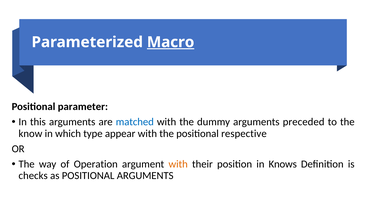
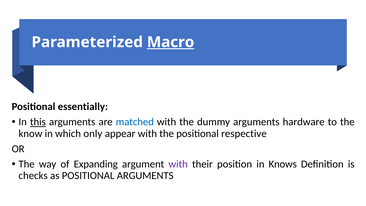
parameter: parameter -> essentially
this underline: none -> present
preceded: preceded -> hardware
type: type -> only
Operation: Operation -> Expanding
with at (178, 164) colour: orange -> purple
